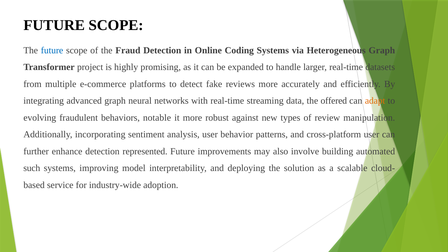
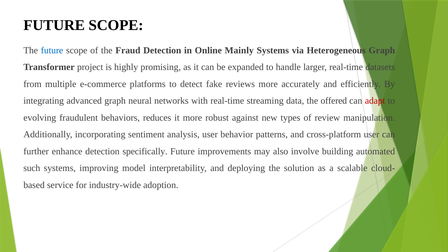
Coding: Coding -> Mainly
adapt colour: orange -> red
notable: notable -> reduces
represented: represented -> specifically
